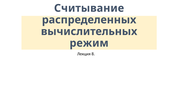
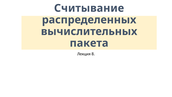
режим: режим -> пакета
